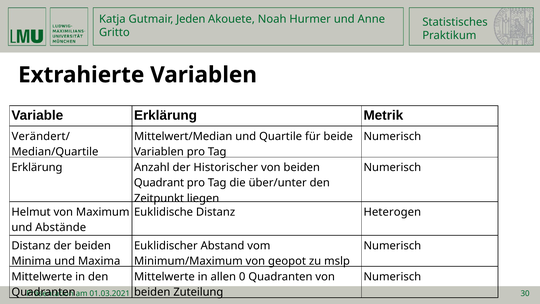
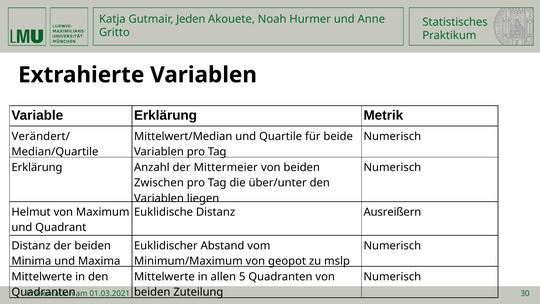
Historischer: Historischer -> Mittermeier
Quadrant: Quadrant -> Zwischen
Zeitpunkt at (159, 198): Zeitpunkt -> Variablen
Heterogen: Heterogen -> Ausreißern
Abstände: Abstände -> Quadrant
0: 0 -> 5
